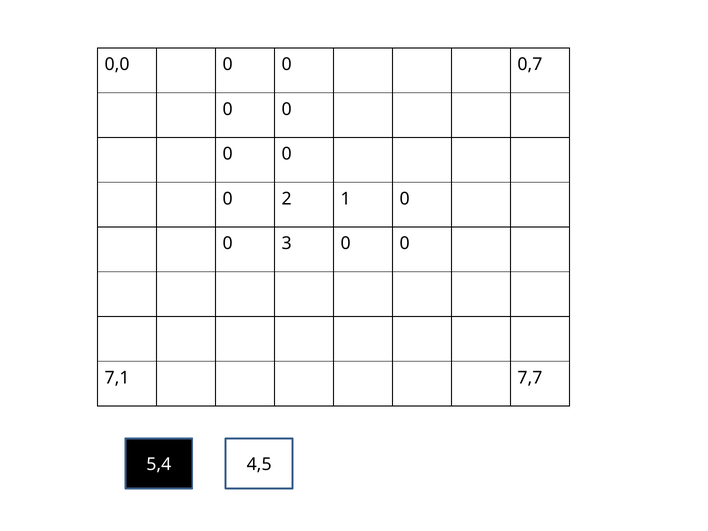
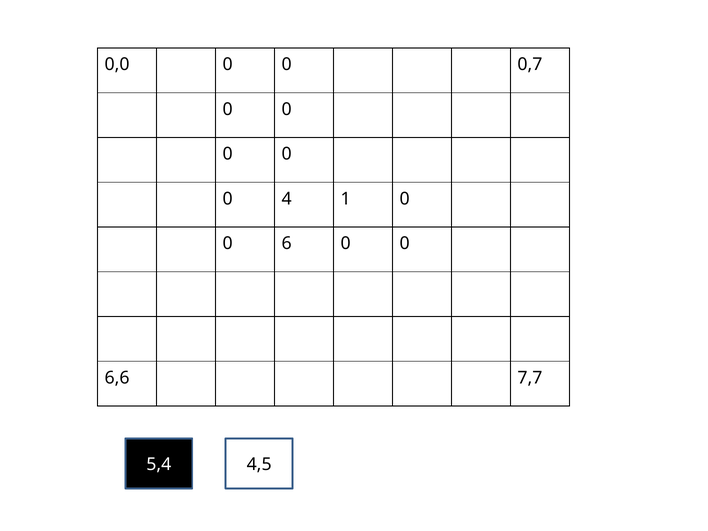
2: 2 -> 4
3: 3 -> 6
7,1: 7,1 -> 6,6
